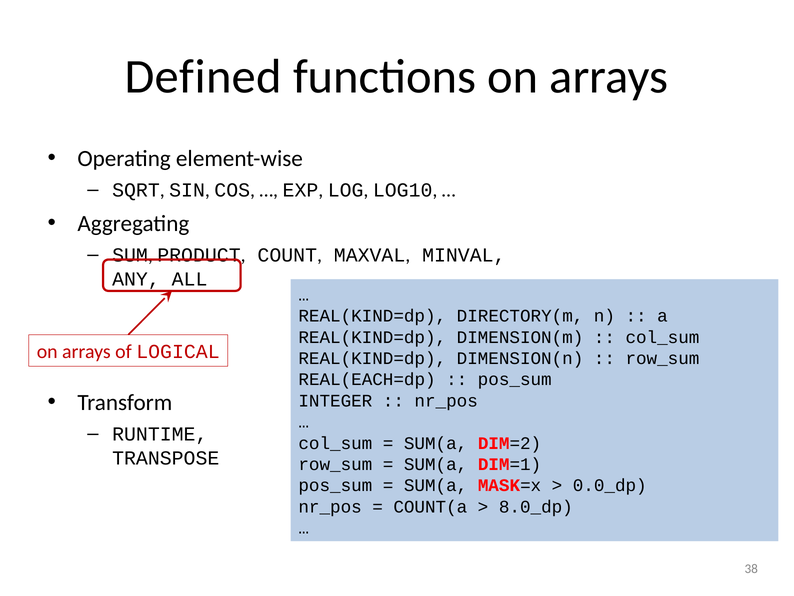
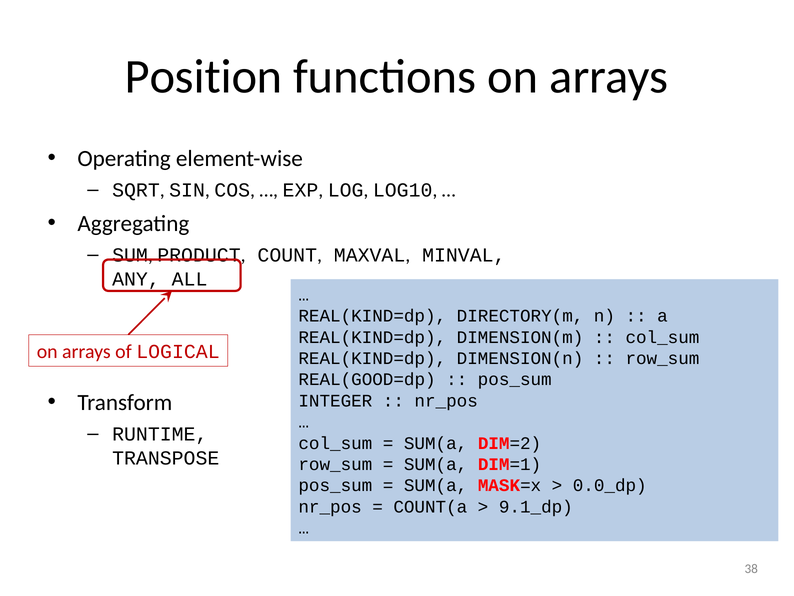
Defined: Defined -> Position
REAL(EACH=dp: REAL(EACH=dp -> REAL(GOOD=dp
8.0_dp: 8.0_dp -> 9.1_dp
